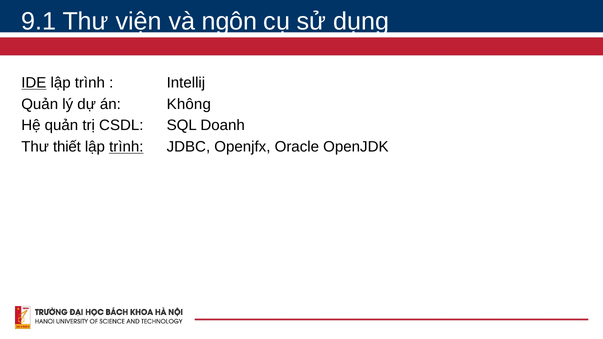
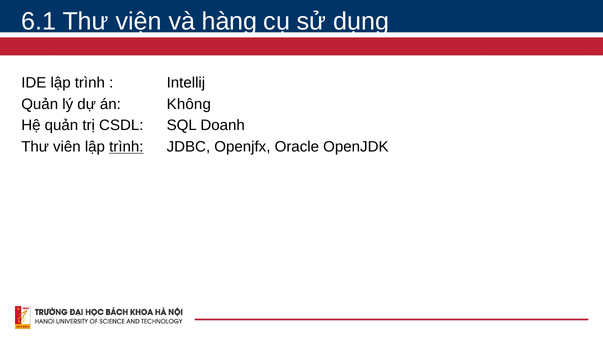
9.1: 9.1 -> 6.1
ngôn: ngôn -> hàng
IDE underline: present -> none
thiết: thiết -> viên
